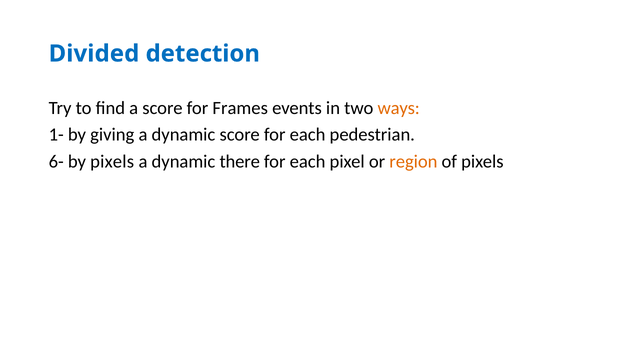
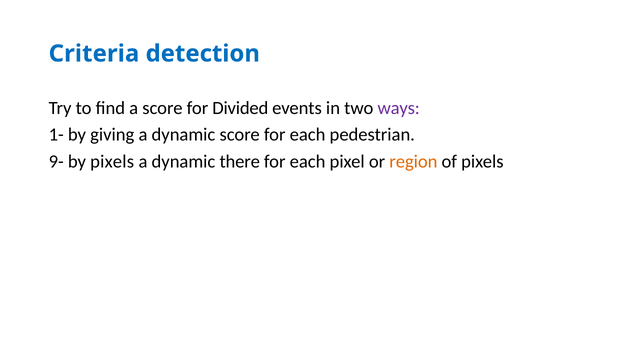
Divided: Divided -> Criteria
Frames: Frames -> Divided
ways colour: orange -> purple
6-: 6- -> 9-
